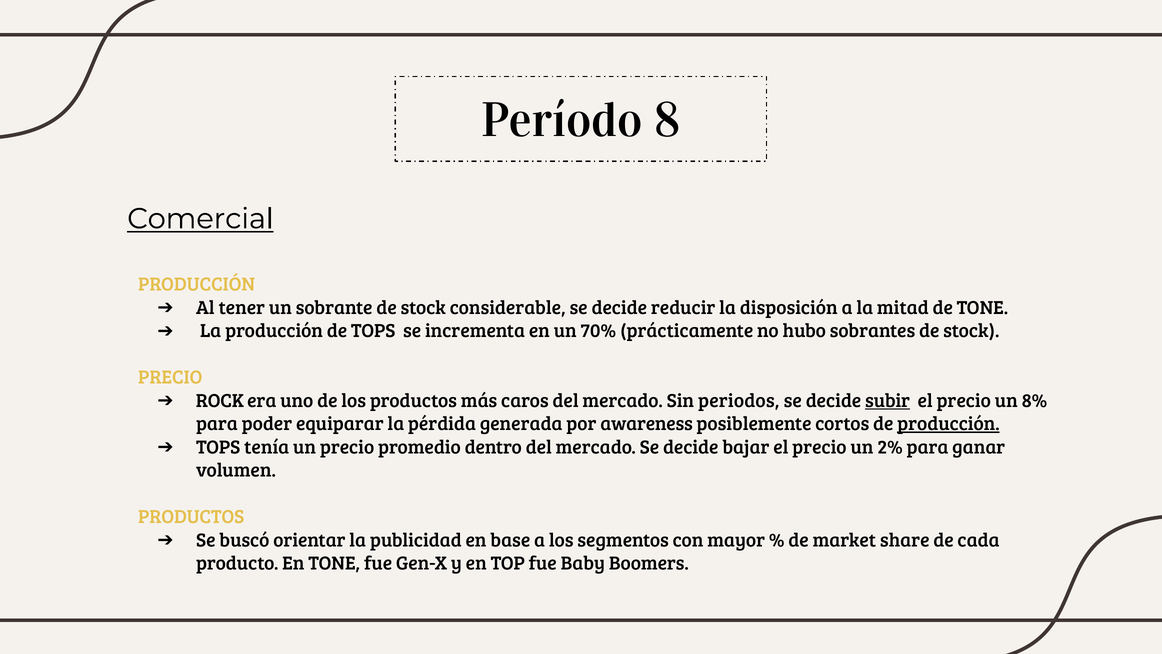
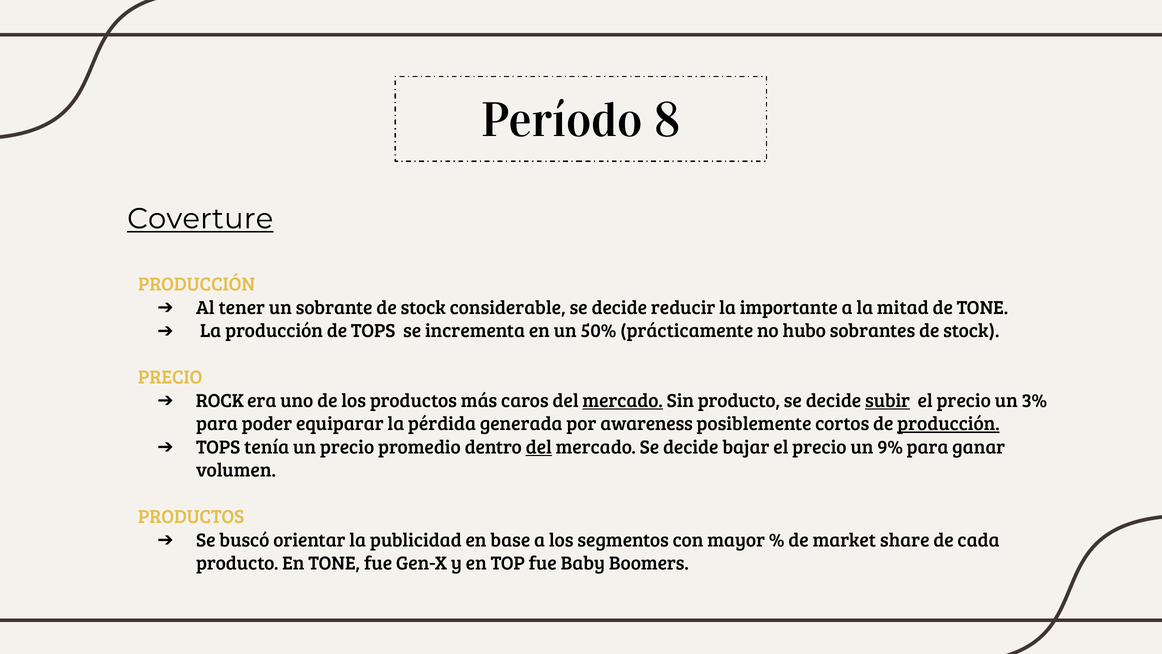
Comercial: Comercial -> Coverture
disposición: disposición -> importante
70%: 70% -> 50%
mercado at (623, 400) underline: none -> present
Sin periodos: periodos -> producto
8%: 8% -> 3%
del at (539, 447) underline: none -> present
2%: 2% -> 9%
